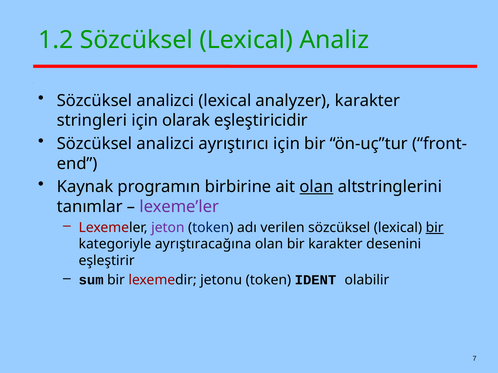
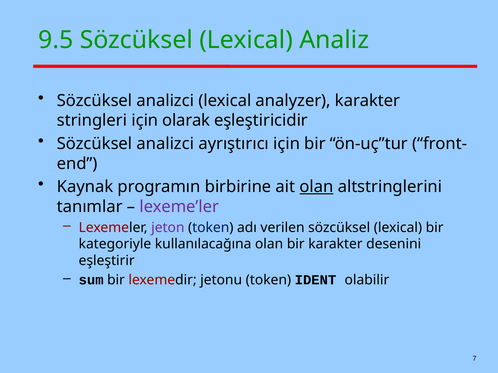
1.2: 1.2 -> 9.5
bir at (435, 228) underline: present -> none
ayrıştıracağına: ayrıştıracağına -> kullanılacağına
